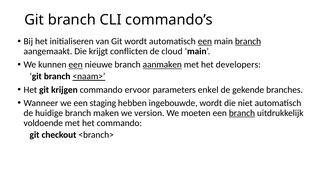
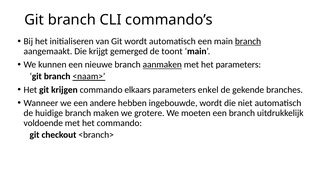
een at (205, 41) underline: present -> none
conflicten: conflicten -> gemerged
cloud: cloud -> toont
een at (76, 65) underline: present -> none
het developers: developers -> parameters
ervoor: ervoor -> elkaars
staging: staging -> andere
version: version -> grotere
branch at (242, 113) underline: present -> none
